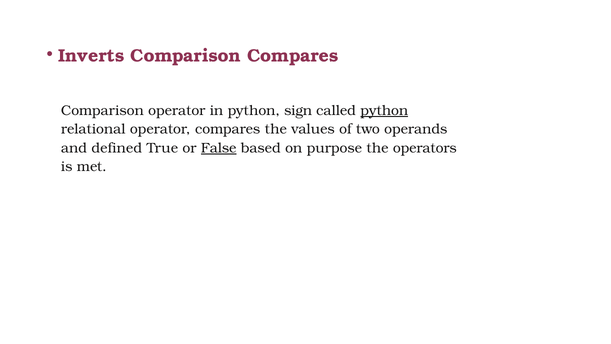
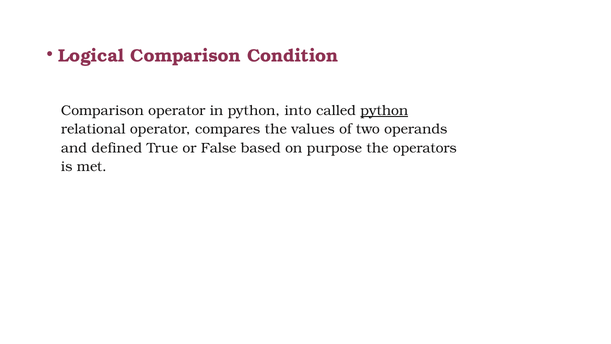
Inverts: Inverts -> Logical
Comparison Compares: Compares -> Condition
sign: sign -> into
False underline: present -> none
